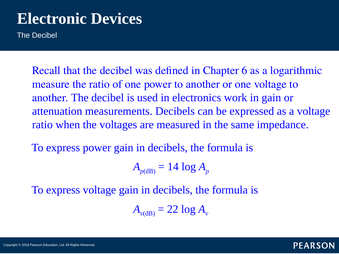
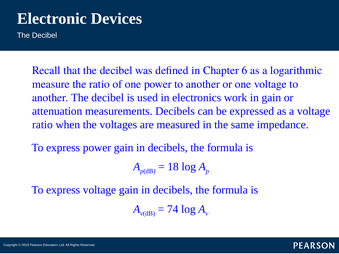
14: 14 -> 18
22: 22 -> 74
